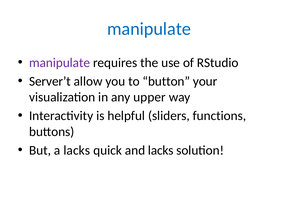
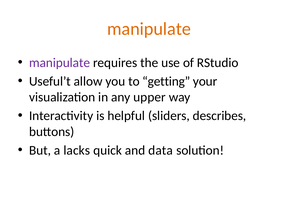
manipulate at (149, 29) colour: blue -> orange
Server’t: Server’t -> Useful’t
button: button -> getting
functions: functions -> describes
and lacks: lacks -> data
